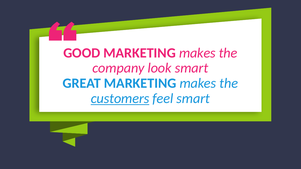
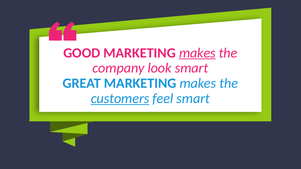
makes at (197, 53) underline: none -> present
